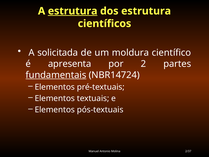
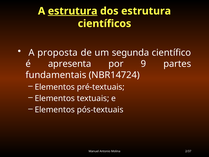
solicitada: solicitada -> proposta
moldura: moldura -> segunda
2: 2 -> 9
fundamentais underline: present -> none
